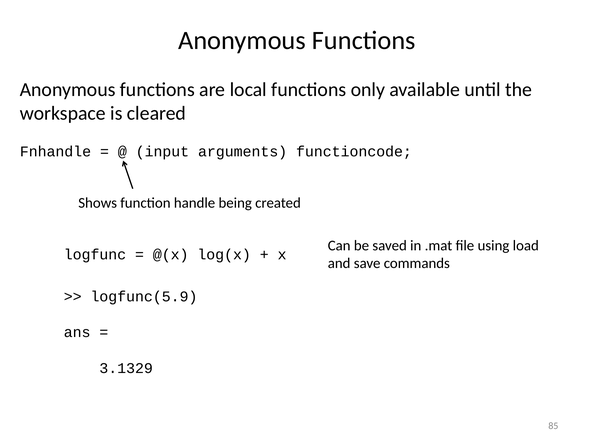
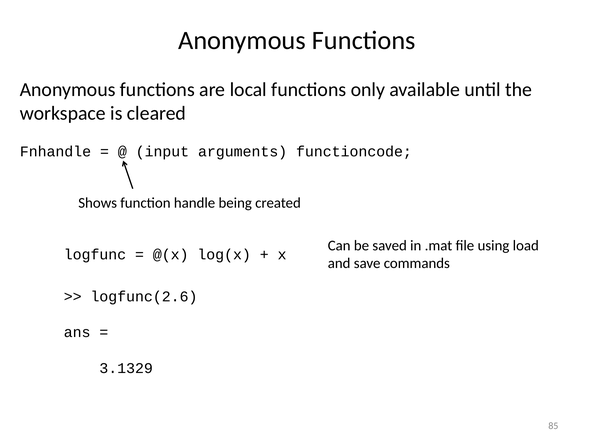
logfunc(5.9: logfunc(5.9 -> logfunc(2.6
